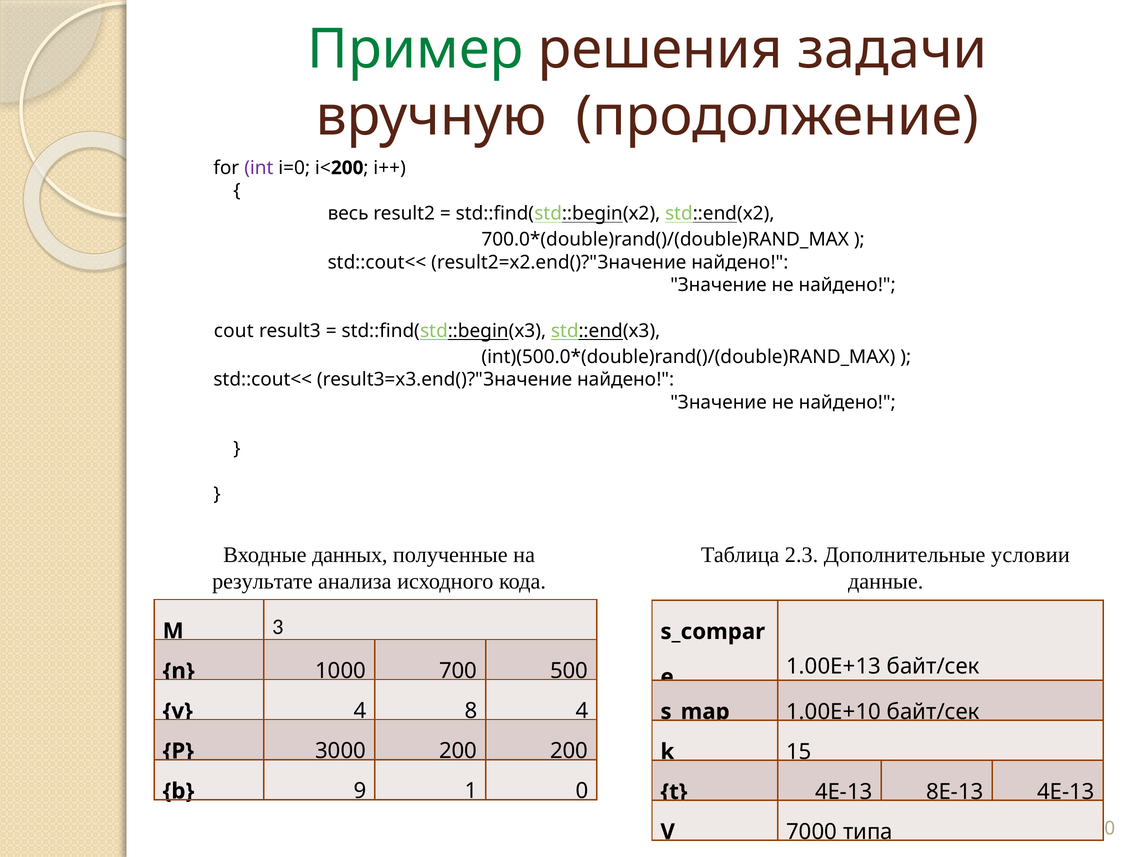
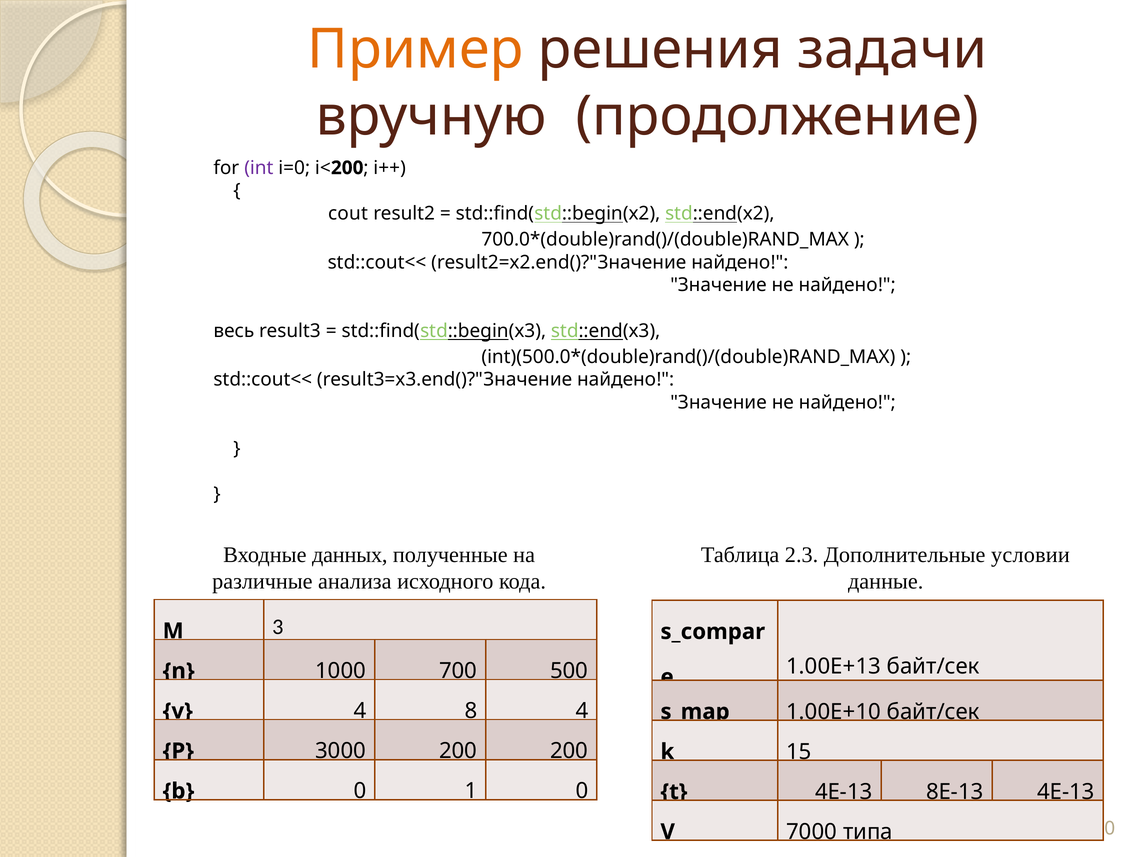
Пример colour: green -> orange
весь: весь -> cout
cout: cout -> весь
результате: результате -> различные
b 9: 9 -> 0
